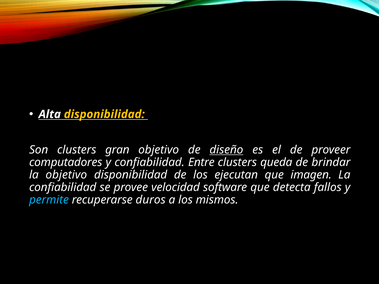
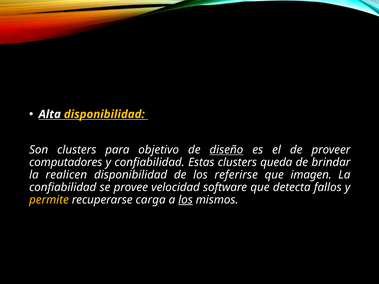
gran: gran -> para
Entre: Entre -> Estas
la objetivo: objetivo -> realicen
ejecutan: ejecutan -> referirse
permite colour: light blue -> yellow
duros: duros -> carga
los at (186, 200) underline: none -> present
